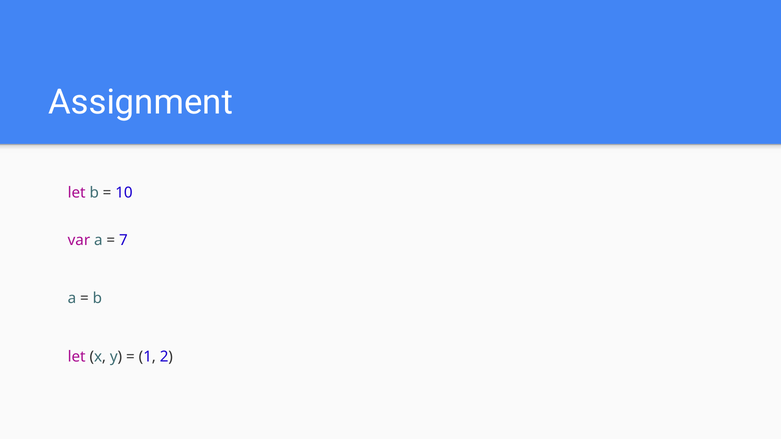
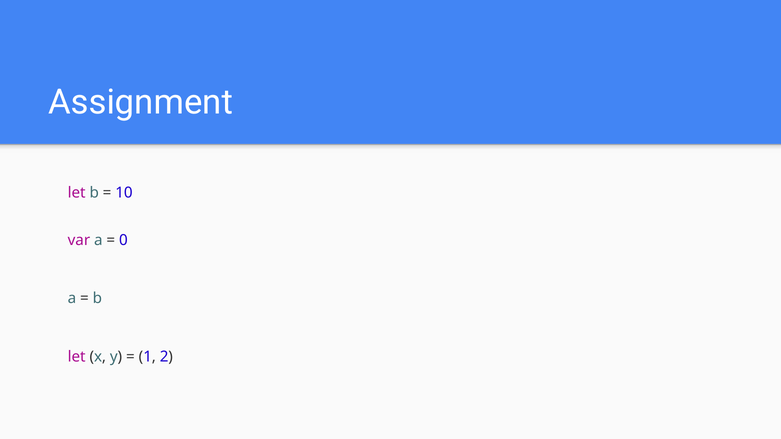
7: 7 -> 0
